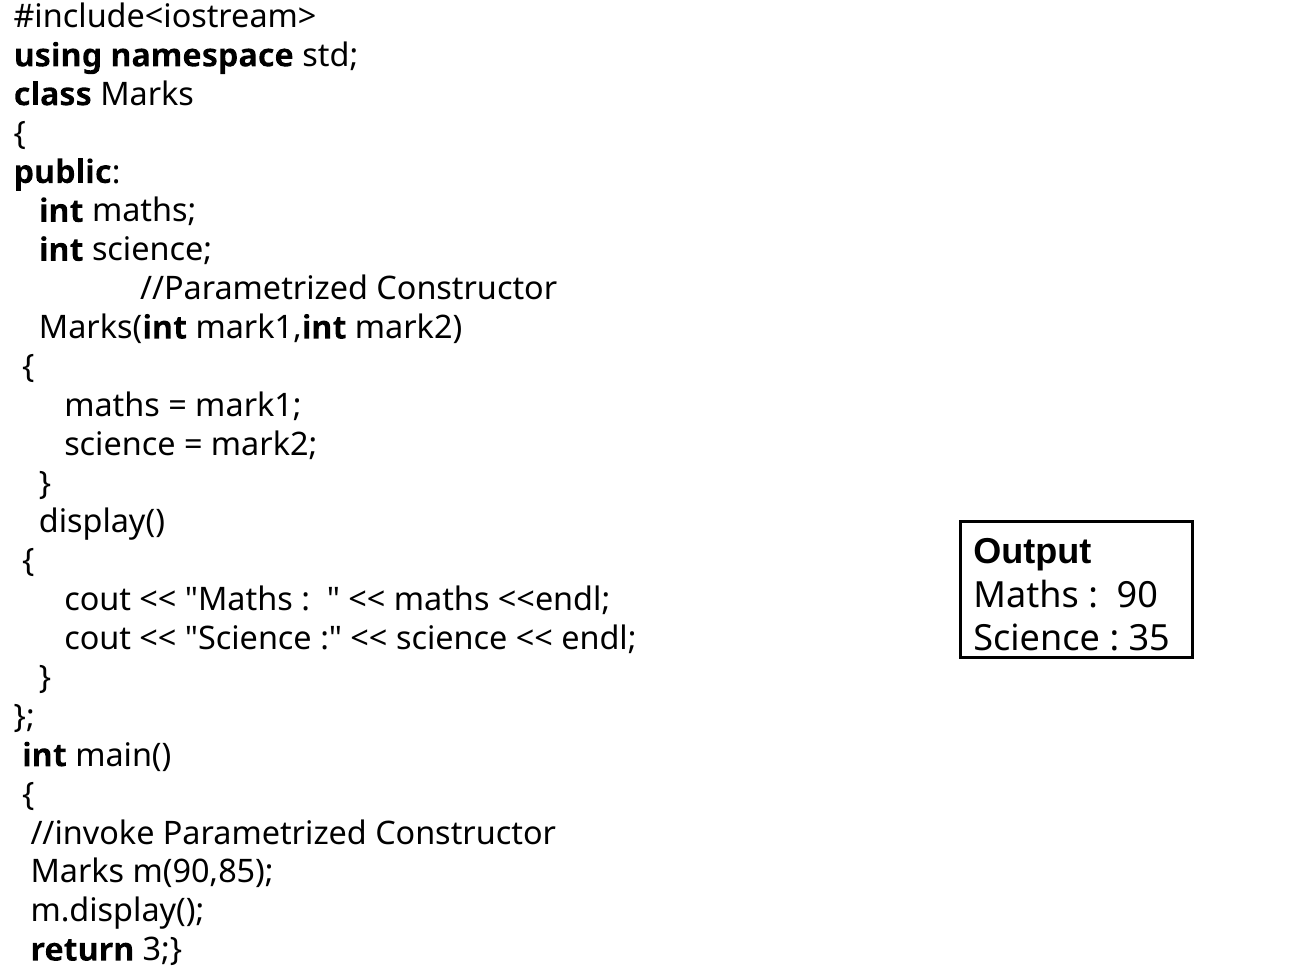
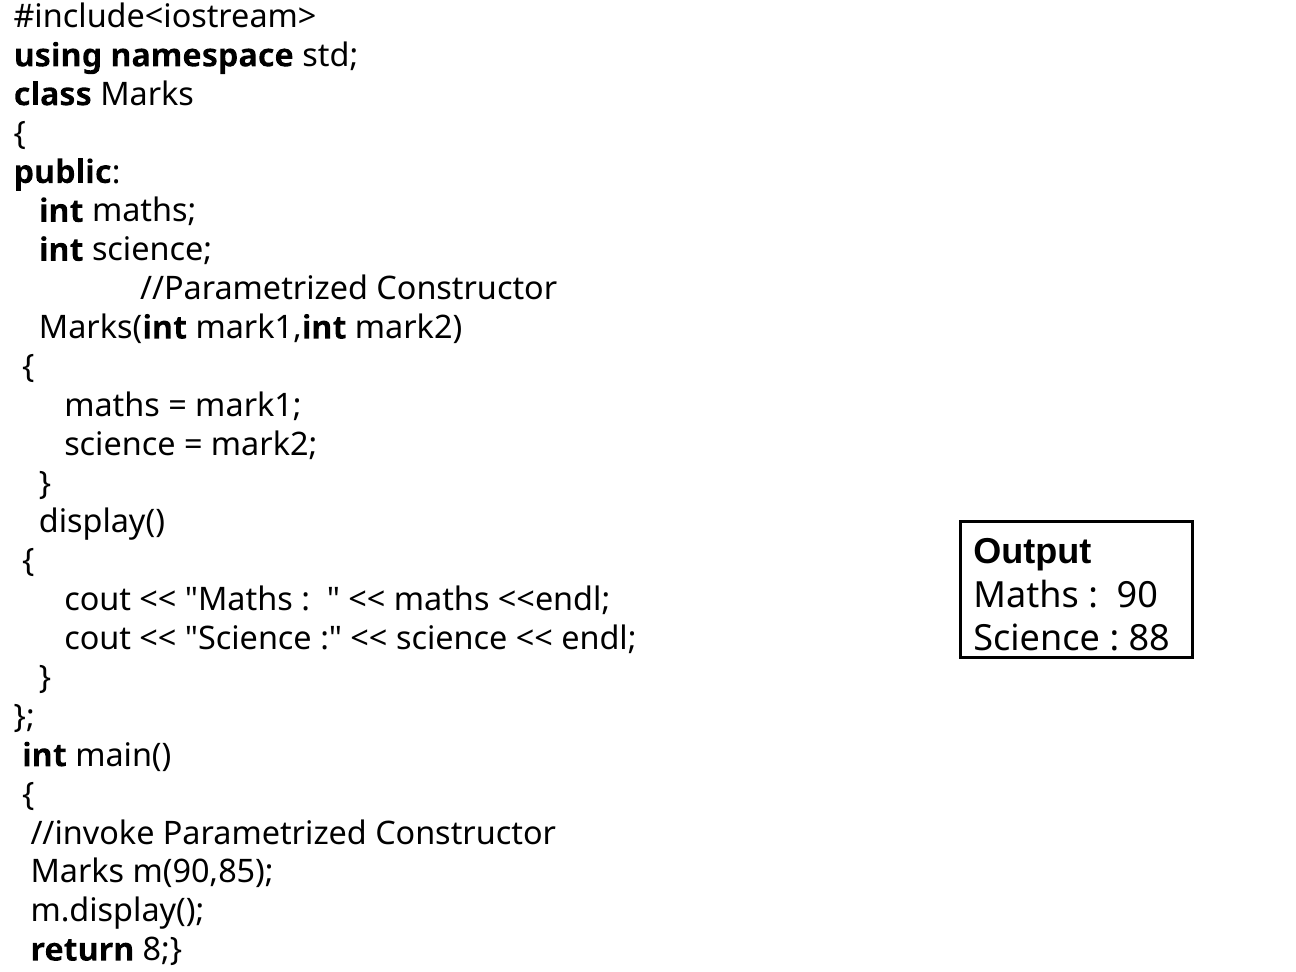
35: 35 -> 88
3: 3 -> 8
